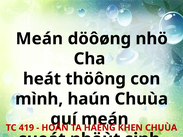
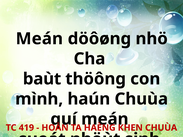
heát: heát -> baùt
